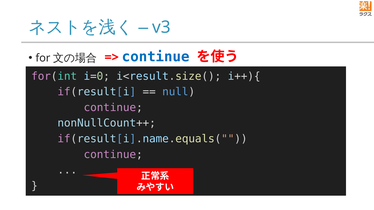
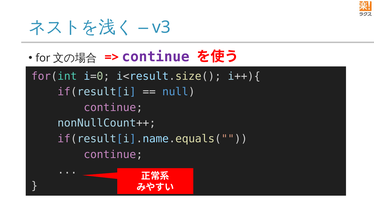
continue at (156, 57) colour: blue -> purple
